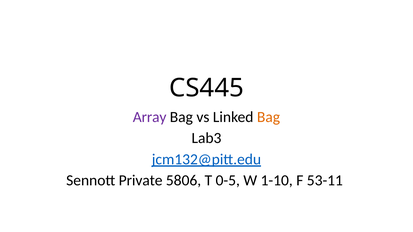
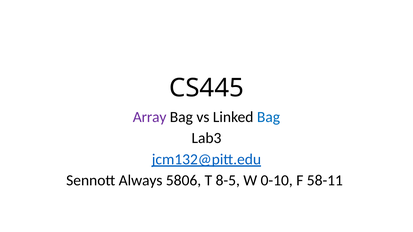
Bag at (269, 117) colour: orange -> blue
Private: Private -> Always
0-5: 0-5 -> 8-5
1-10: 1-10 -> 0-10
53-11: 53-11 -> 58-11
